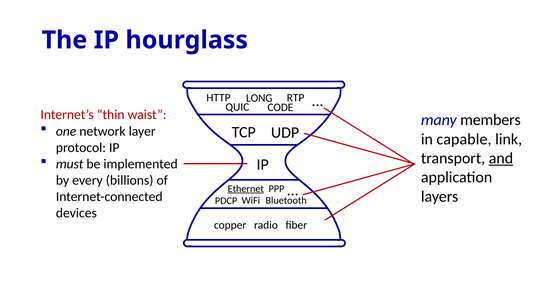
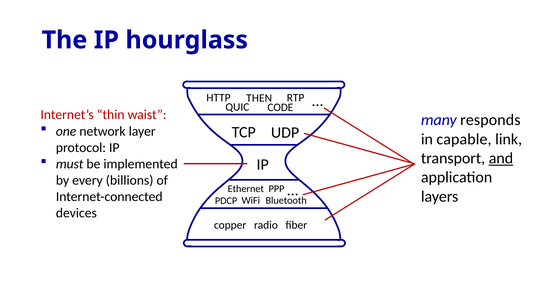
LONG: LONG -> THEN
members: members -> responds
Ethernet underline: present -> none
